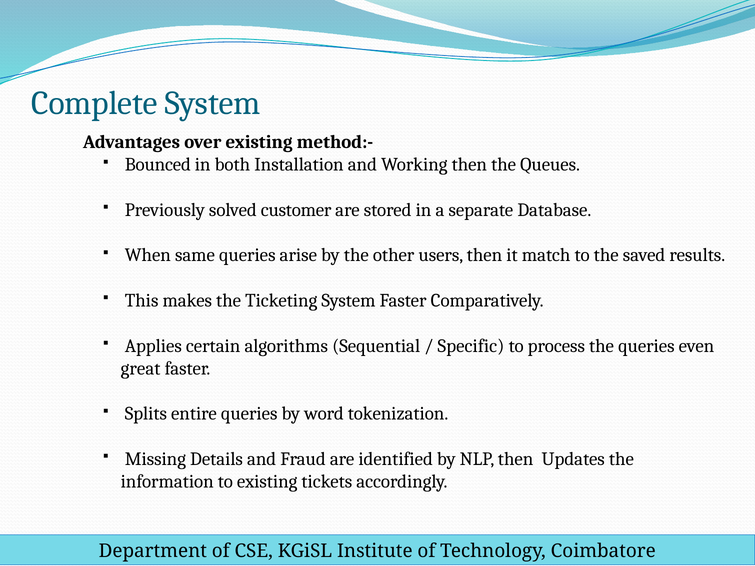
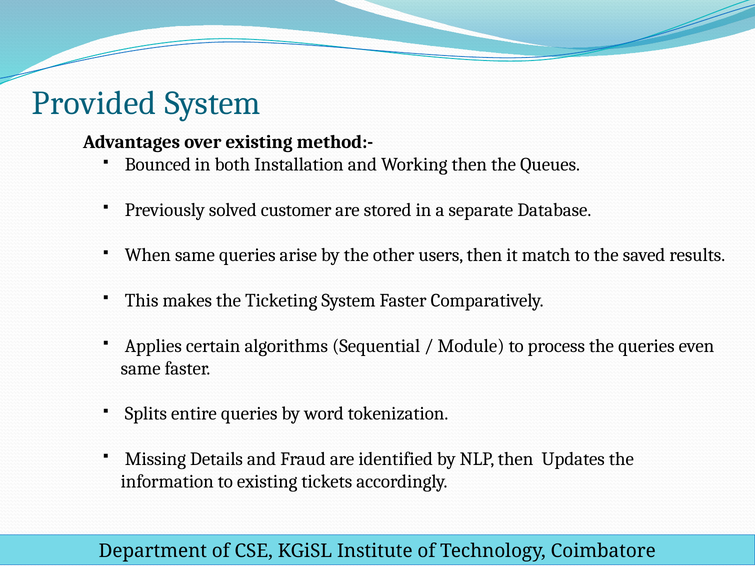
Complete: Complete -> Provided
Specific: Specific -> Module
great at (141, 369): great -> same
